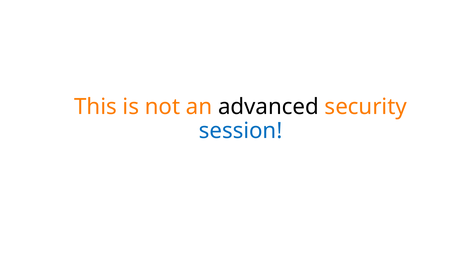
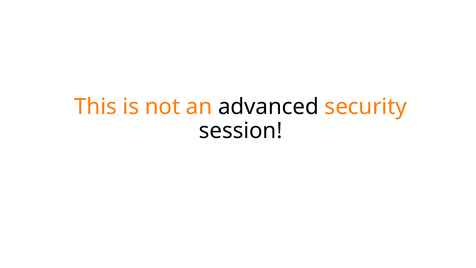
session colour: blue -> black
